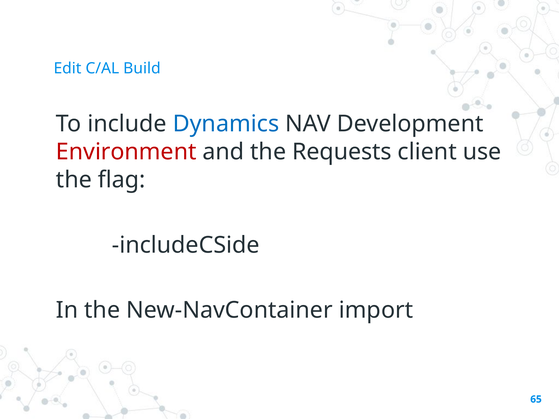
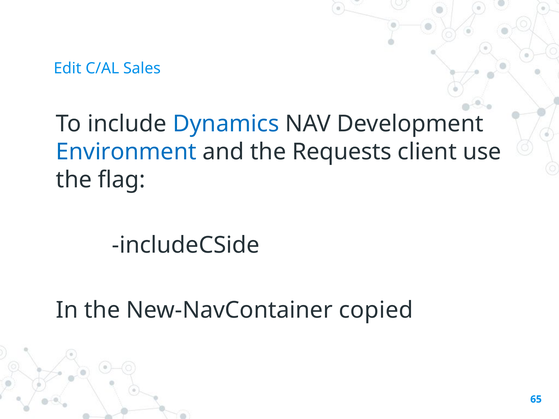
Build: Build -> Sales
Environment colour: red -> blue
import: import -> copied
